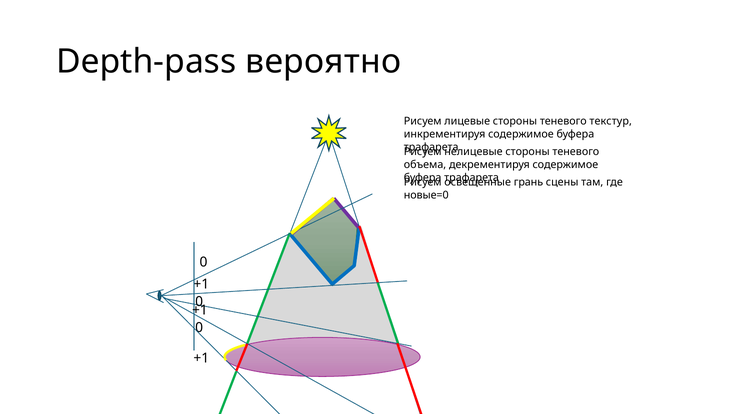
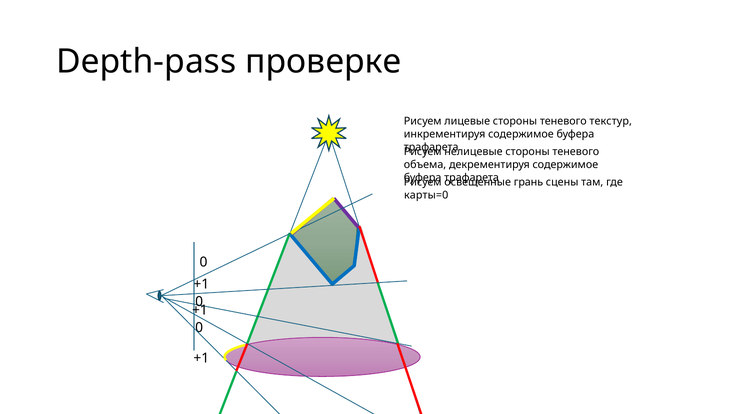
вероятно: вероятно -> проверке
новые=0: новые=0 -> карты=0
